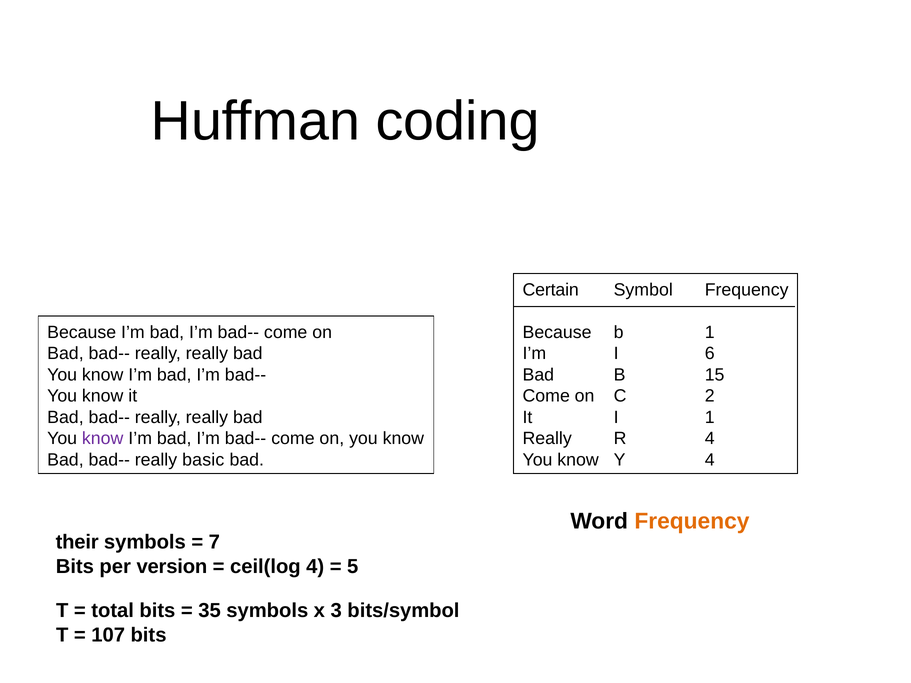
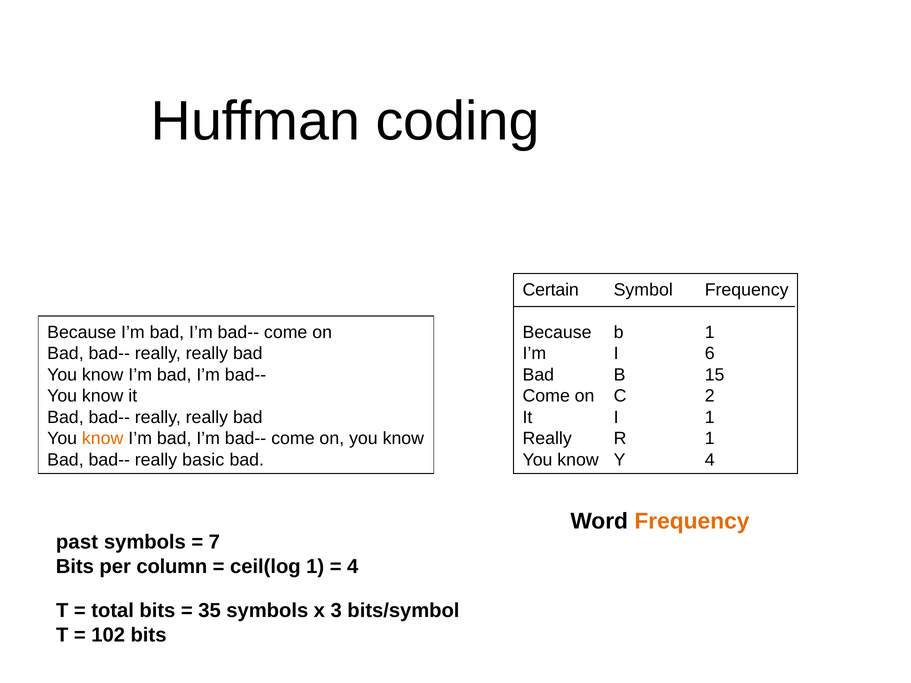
know at (103, 439) colour: purple -> orange
R 4: 4 -> 1
their: their -> past
version: version -> column
ceil(log 4: 4 -> 1
5 at (353, 567): 5 -> 4
107: 107 -> 102
